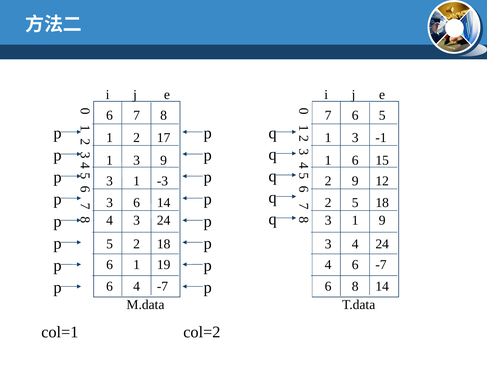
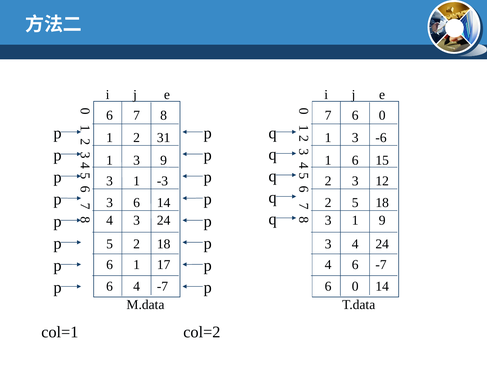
7 6 5: 5 -> 0
17: 17 -> 31
-1: -1 -> -6
9 at (355, 181): 9 -> 3
19: 19 -> 17
8 at (355, 286): 8 -> 0
